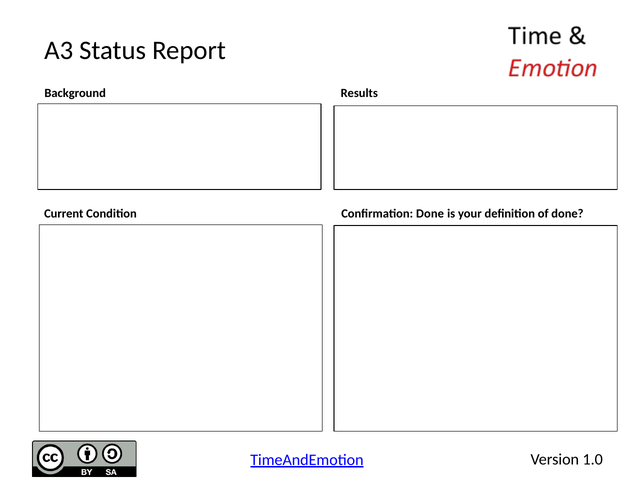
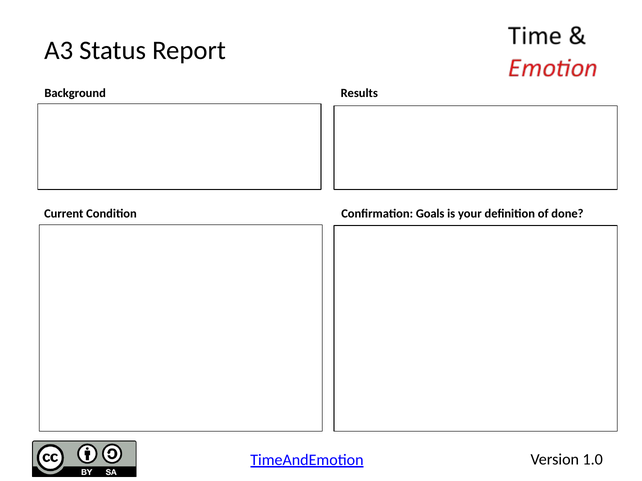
Confirmation Done: Done -> Goals
